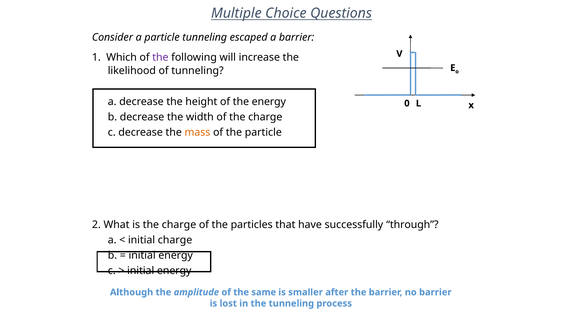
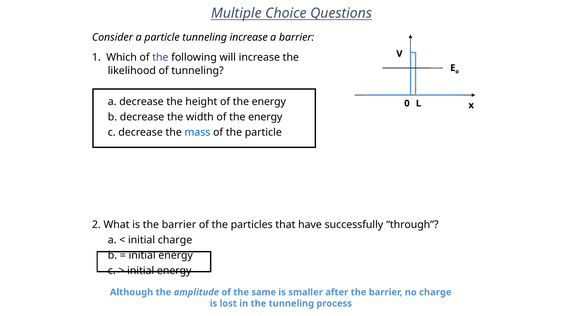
tunneling escaped: escaped -> increase
width of the charge: charge -> energy
mass colour: orange -> blue
is the charge: charge -> barrier
no barrier: barrier -> charge
